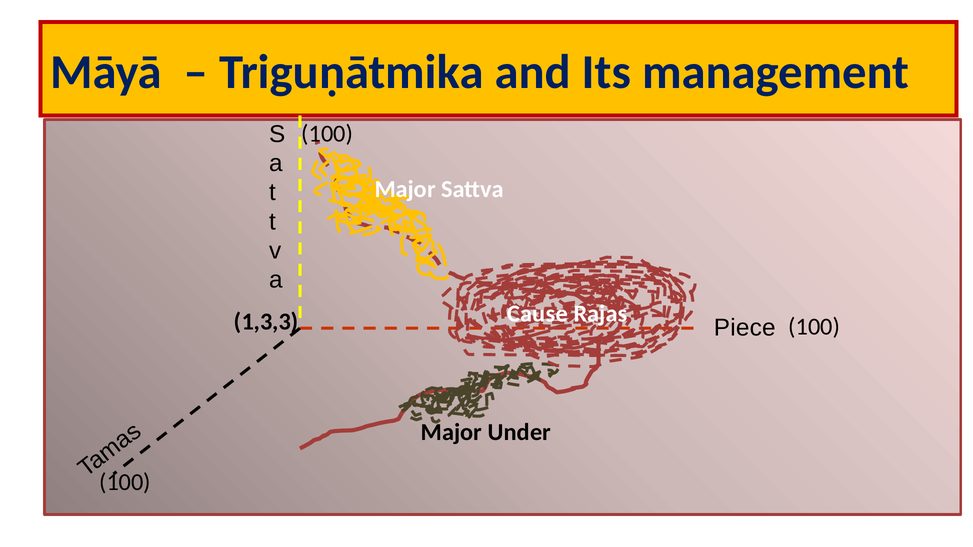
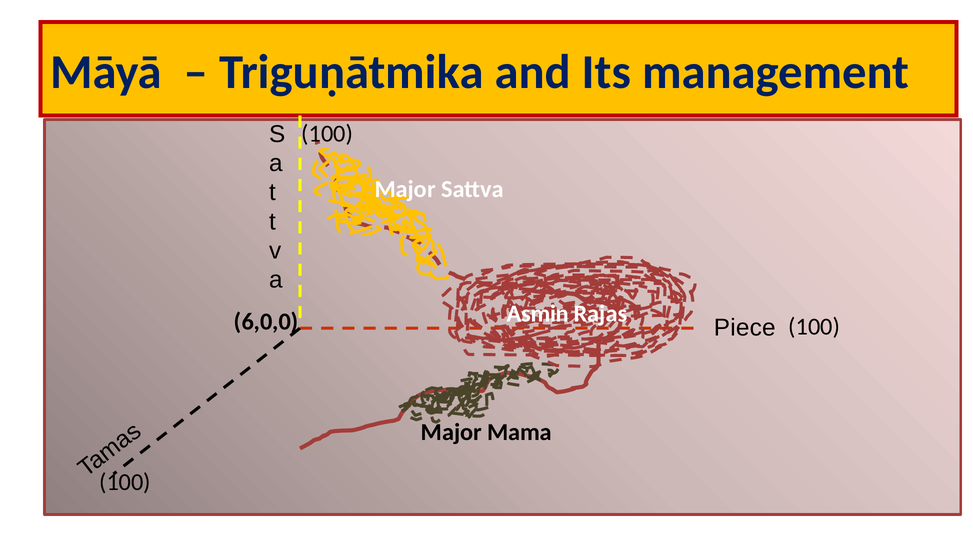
Cause: Cause -> Asmin
1,3,3: 1,3,3 -> 6,0,0
Under: Under -> Mama
